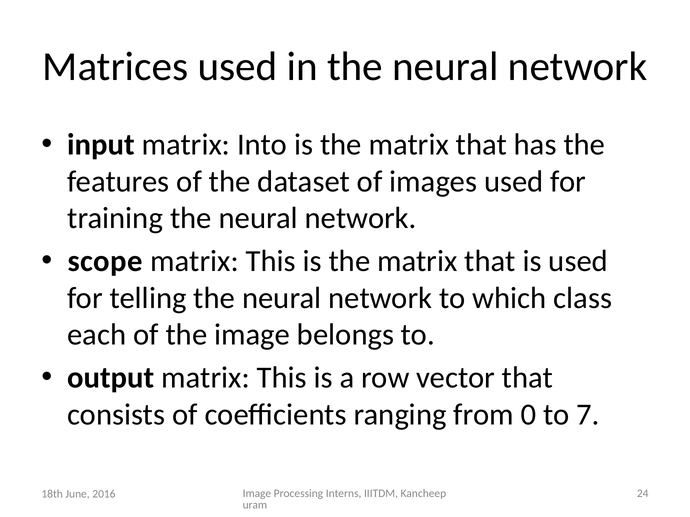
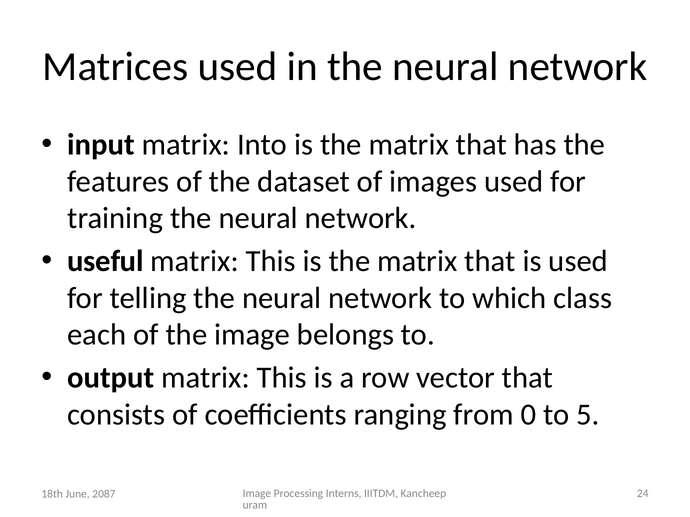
scope: scope -> useful
7: 7 -> 5
2016: 2016 -> 2087
